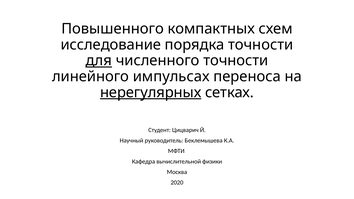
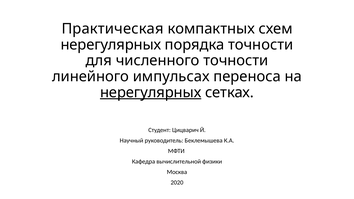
Повышенного: Повышенного -> Практическая
исследование at (111, 45): исследование -> нерегулярных
для underline: present -> none
